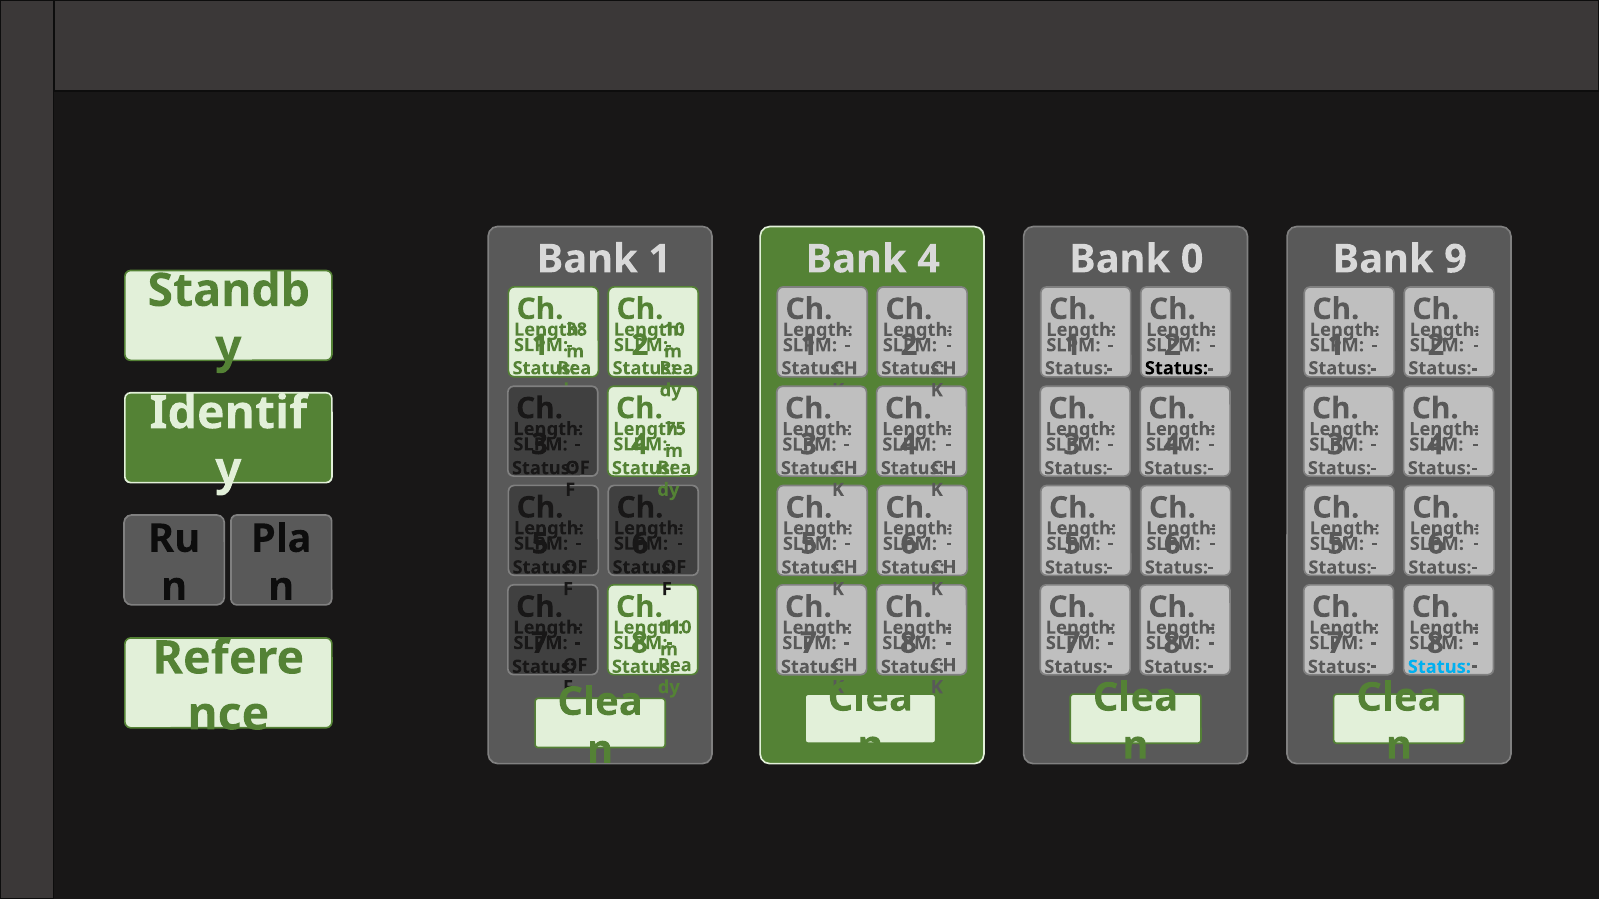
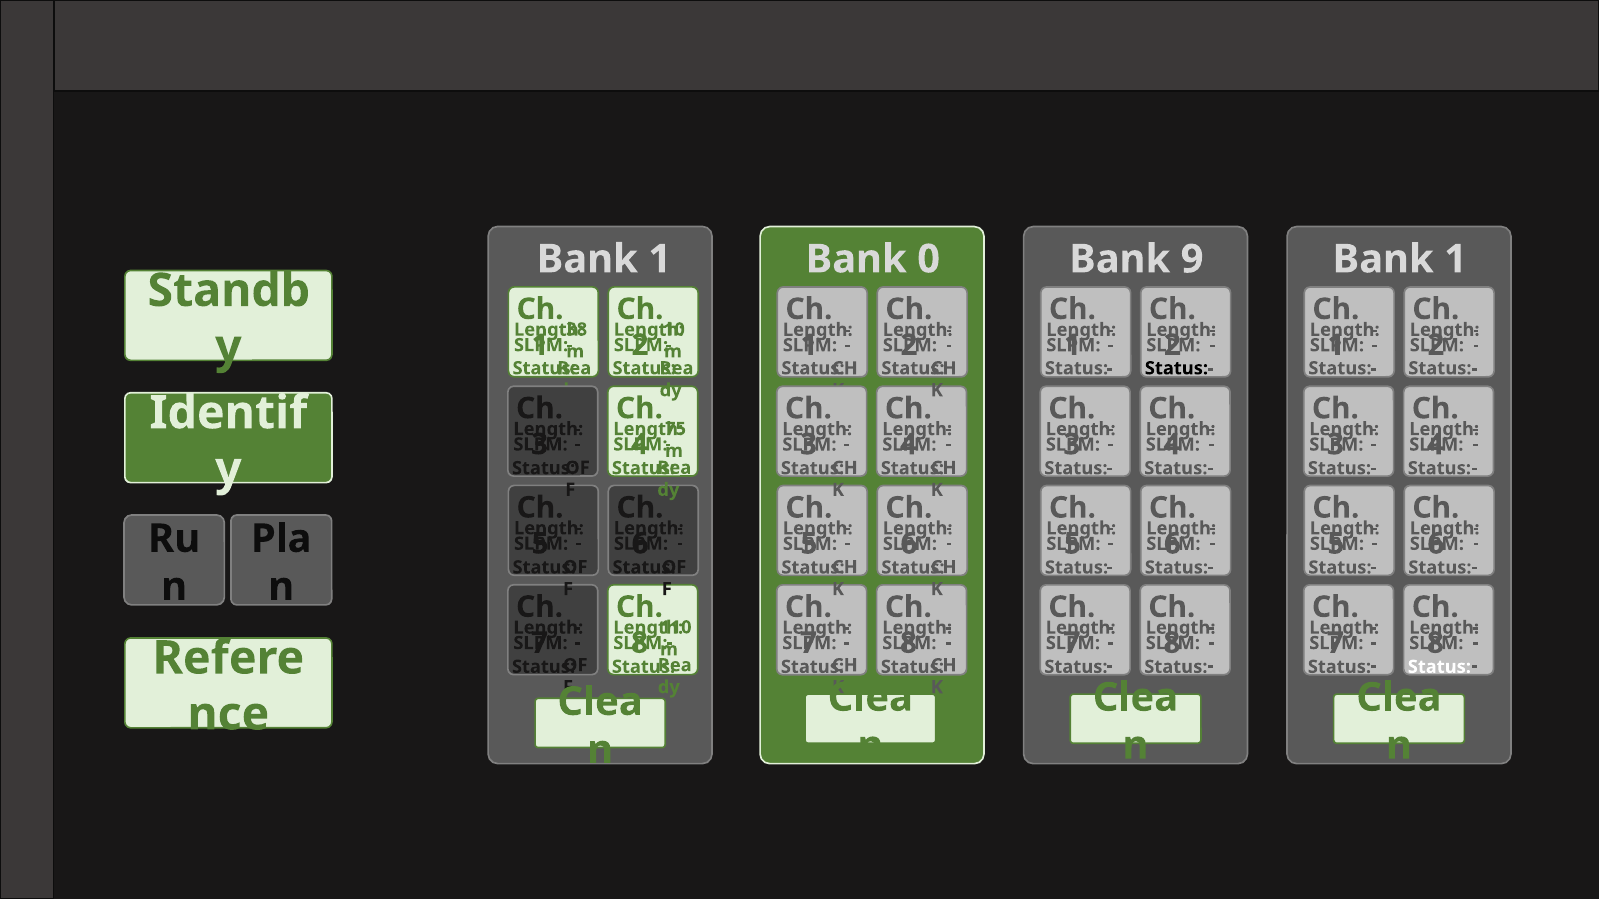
Bank 4: 4 -> 0
0: 0 -> 9
9 at (1456, 259): 9 -> 1
Status at (1439, 667) colour: light blue -> white
